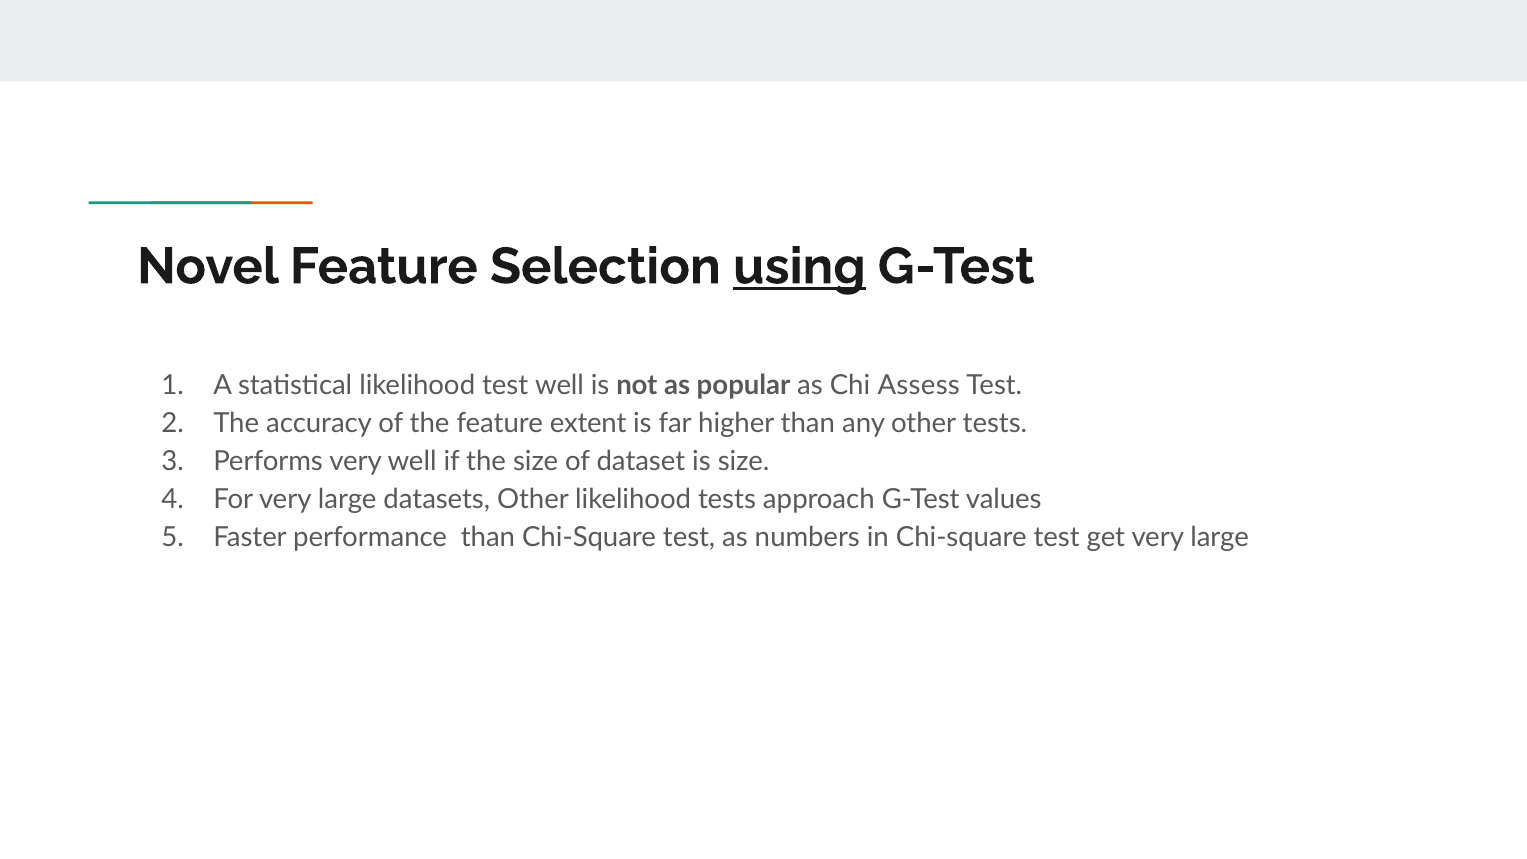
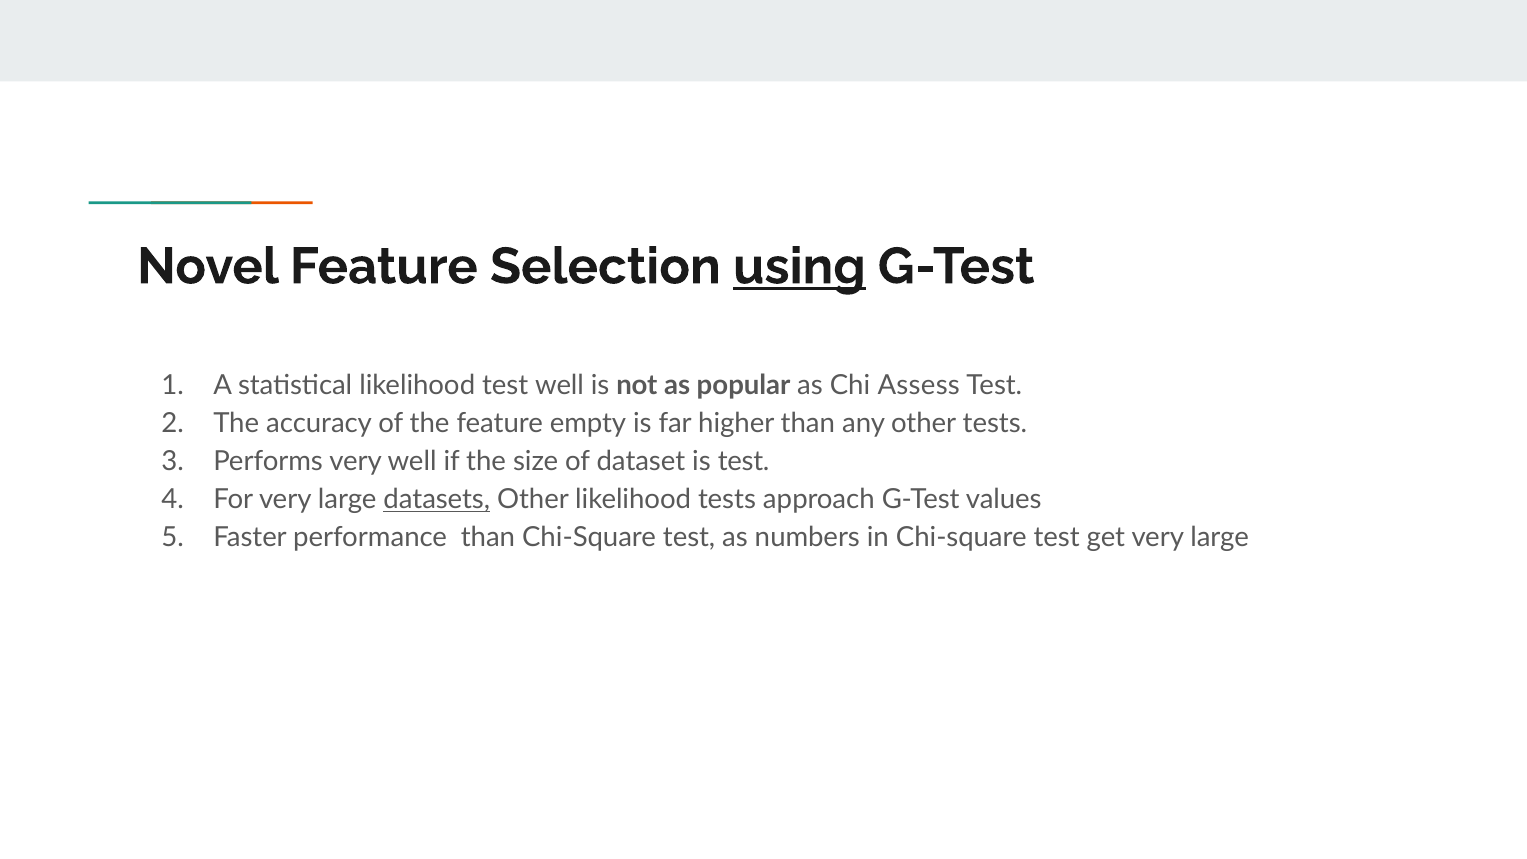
extent: extent -> empty
is size: size -> test
datasets underline: none -> present
